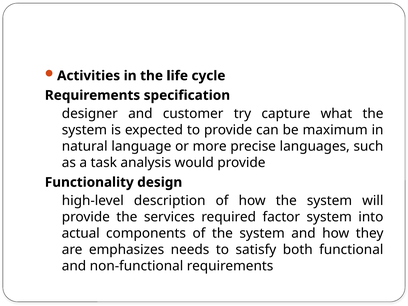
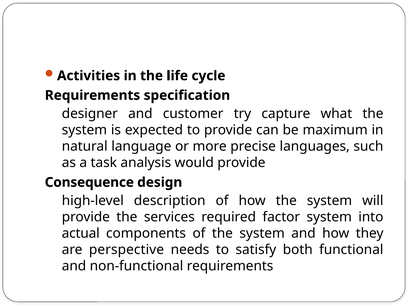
Functionality: Functionality -> Consequence
emphasizes: emphasizes -> perspective
